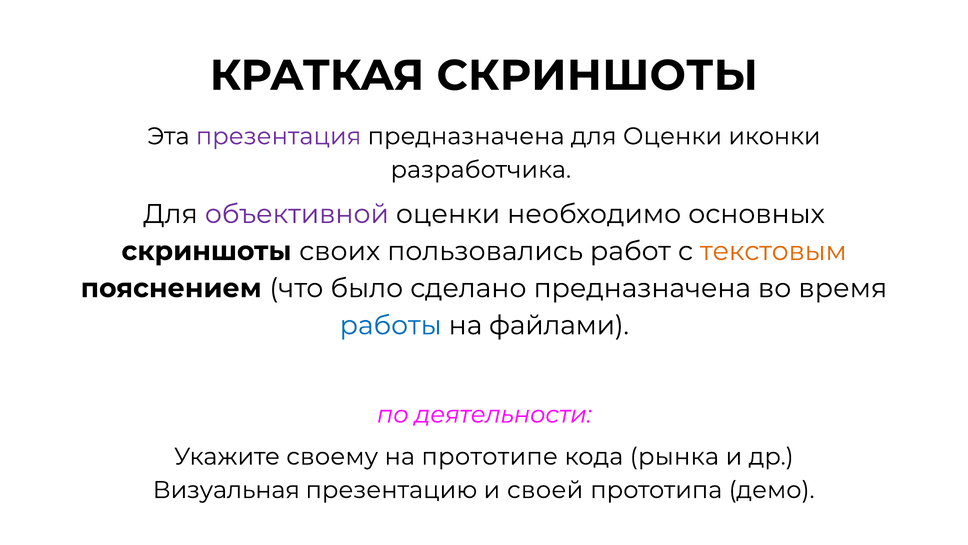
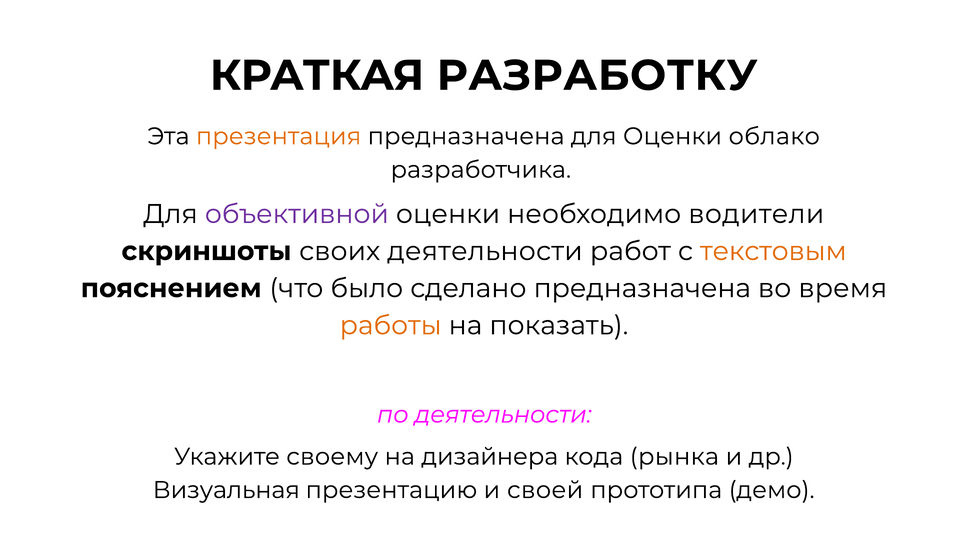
КРАТКАЯ СКРИНШОТЫ: СКРИНШОТЫ -> РАЗРАБОТКУ
презентация colour: purple -> orange
иконки: иконки -> облако
основных: основных -> водители
своих пользовались: пользовались -> деятельности
работы colour: blue -> orange
файлами: файлами -> показать
прототипе: прототипе -> дизайнера
